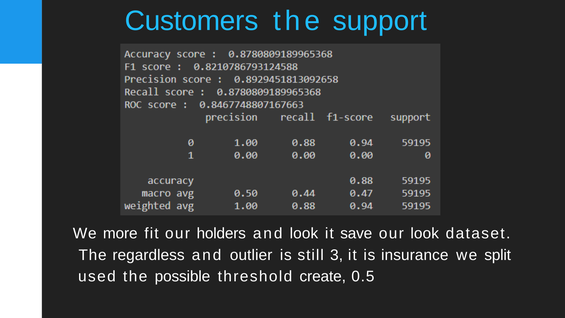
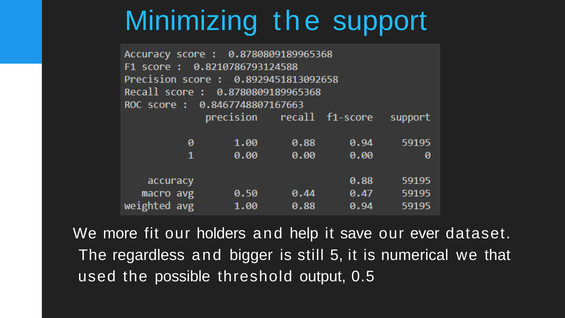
Customers: Customers -> Minimizing
and look: look -> help
our look: look -> ever
outlier: outlier -> bigger
3: 3 -> 5
insurance: insurance -> numerical
split: split -> that
create: create -> output
